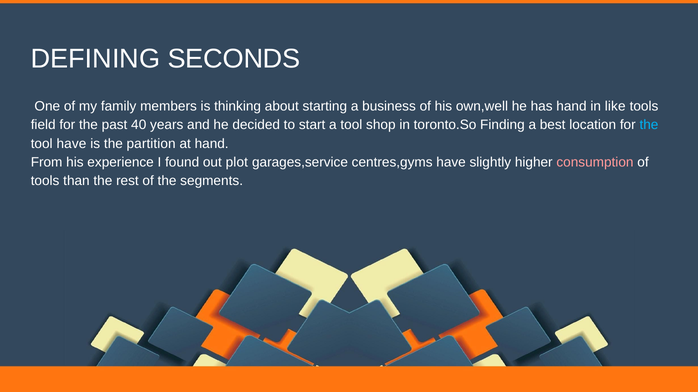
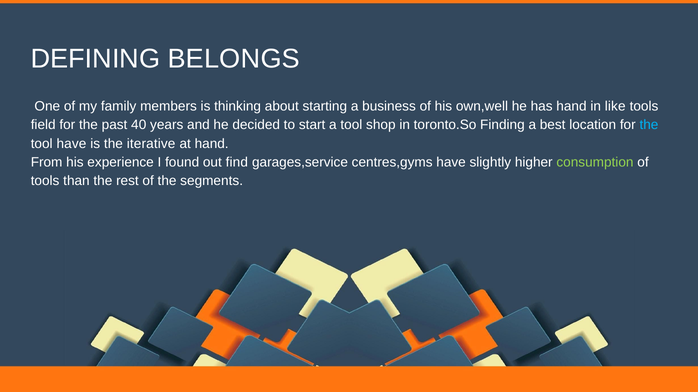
SECONDS: SECONDS -> BELONGS
partition: partition -> iterative
plot: plot -> find
consumption colour: pink -> light green
